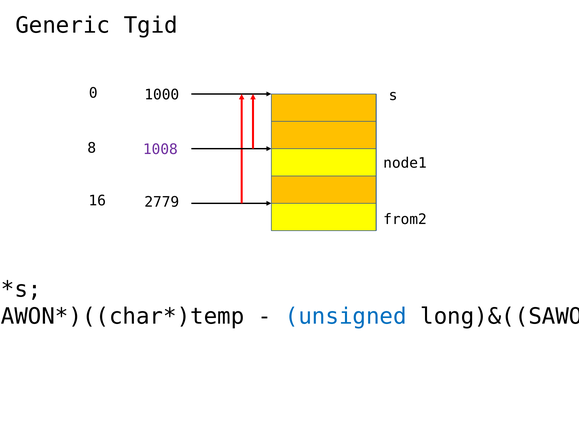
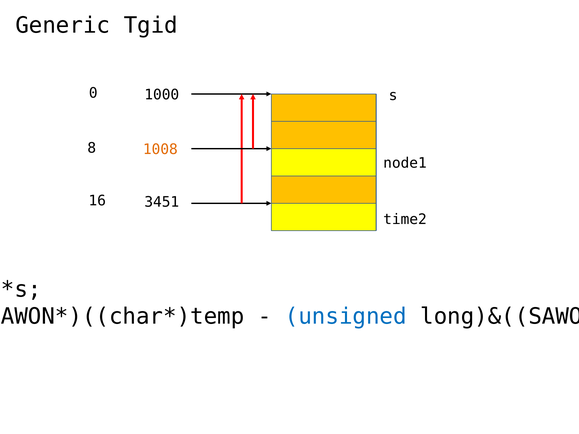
1008 colour: purple -> orange
2779: 2779 -> 3451
from2: from2 -> time2
